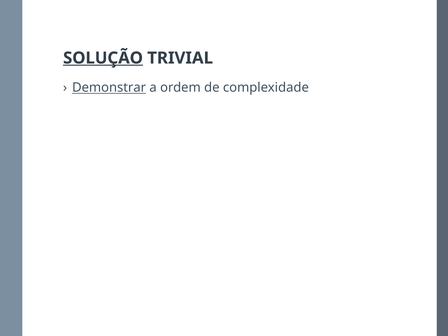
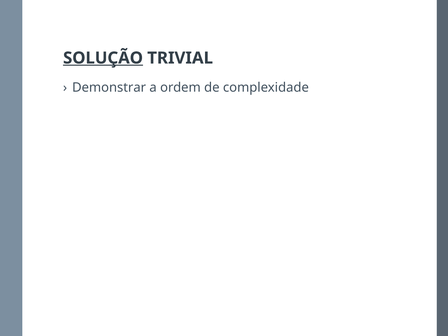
Demonstrar underline: present -> none
